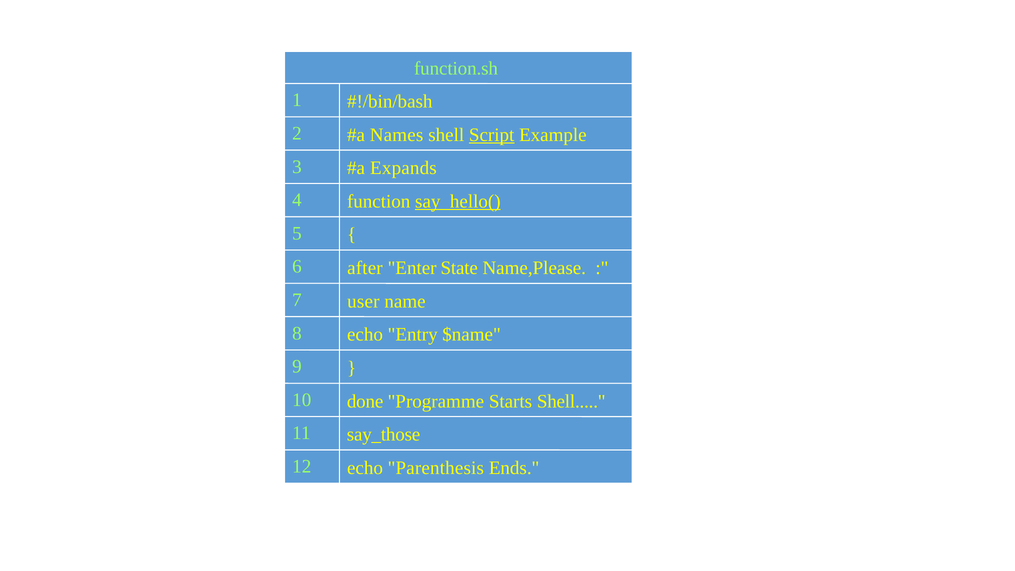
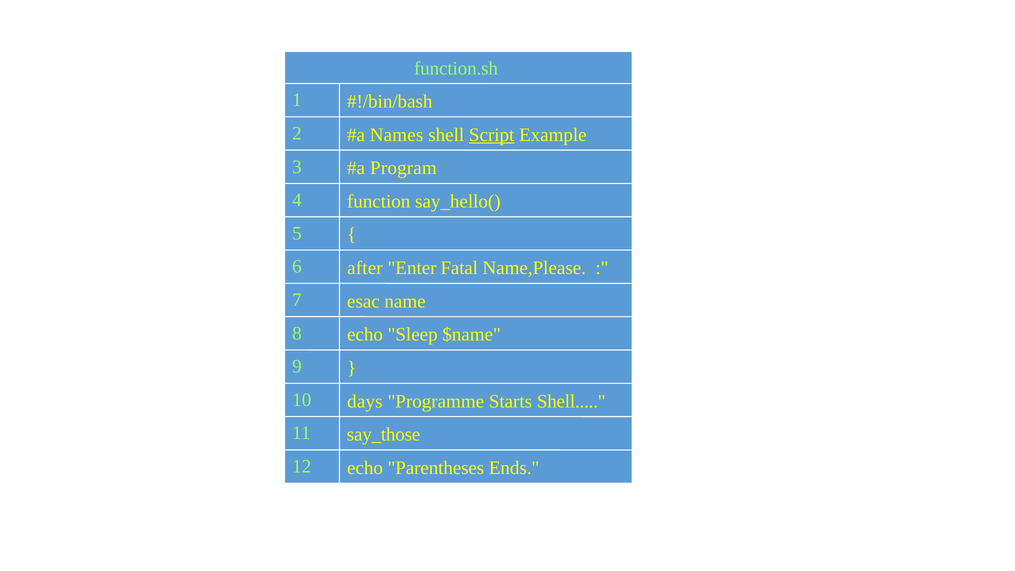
Expands: Expands -> Program
say_hello( underline: present -> none
State: State -> Fatal
user: user -> esac
Entry: Entry -> Sleep
done: done -> days
Parenthesis: Parenthesis -> Parentheses
